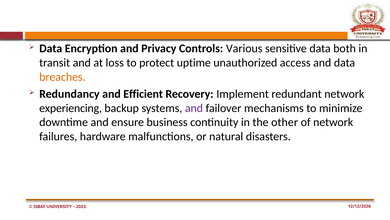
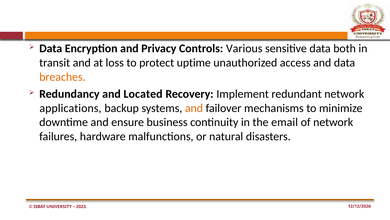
Efficient: Efficient -> Located
experiencing: experiencing -> applications
and at (194, 108) colour: purple -> orange
other: other -> email
